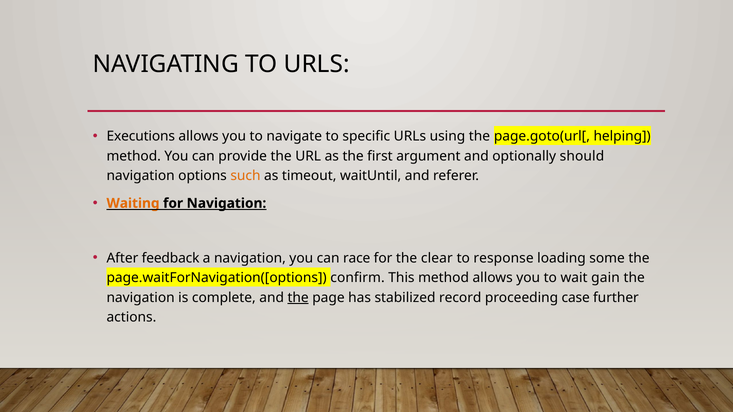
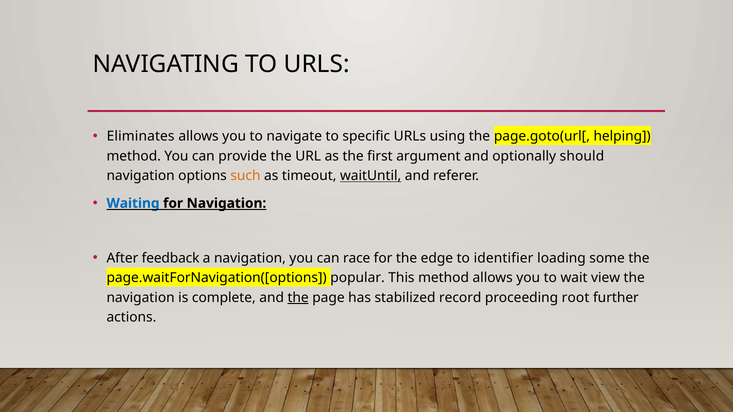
Executions: Executions -> Eliminates
waitUntil underline: none -> present
Waiting colour: orange -> blue
clear: clear -> edge
response: response -> identifier
confirm: confirm -> popular
gain: gain -> view
case: case -> root
